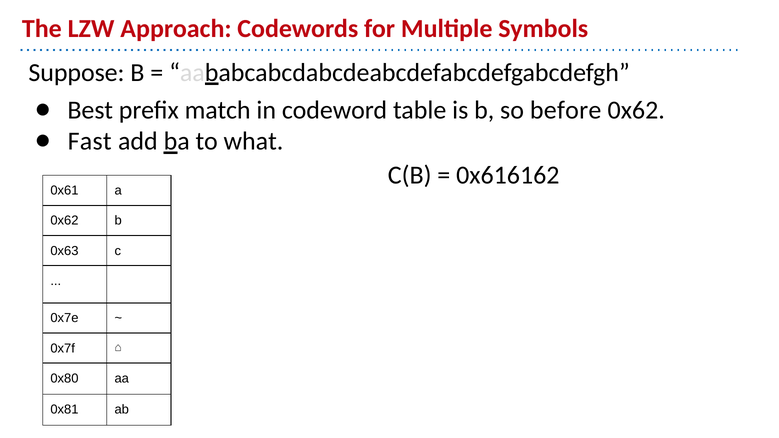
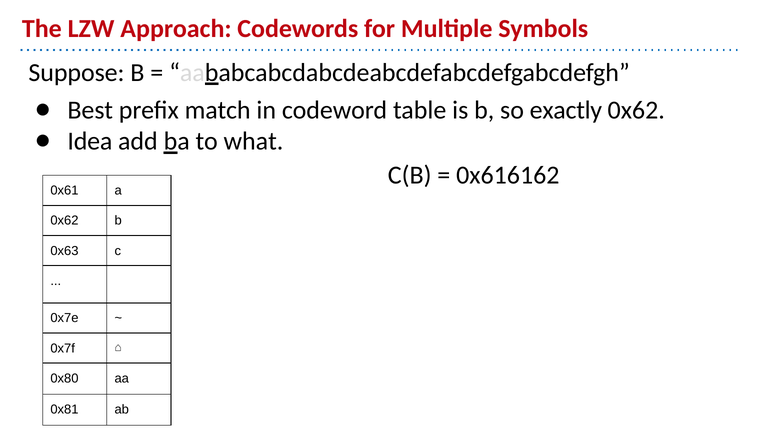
before: before -> exactly
Fast: Fast -> Idea
